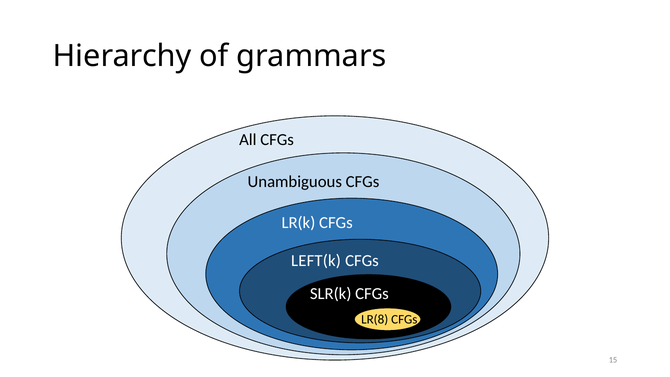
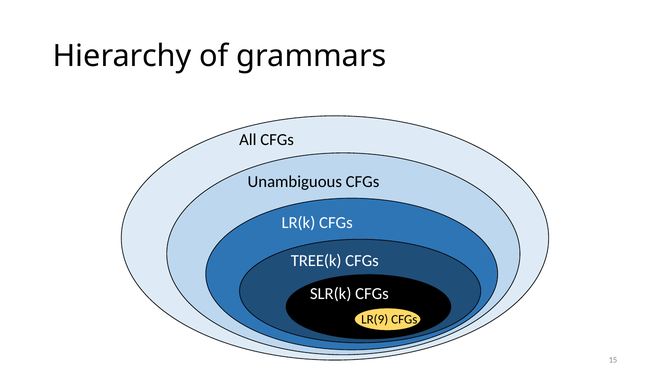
LEFT(k: LEFT(k -> TREE(k
LR(8: LR(8 -> LR(9
